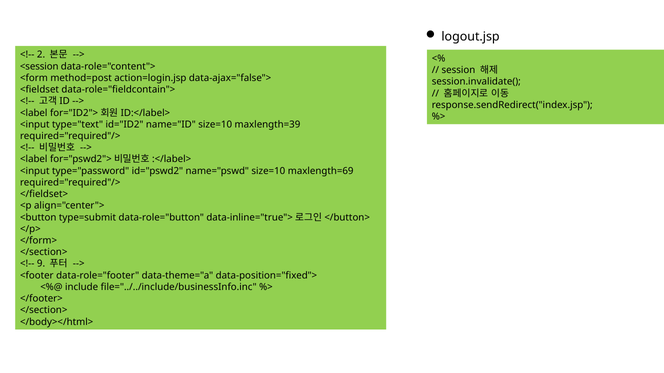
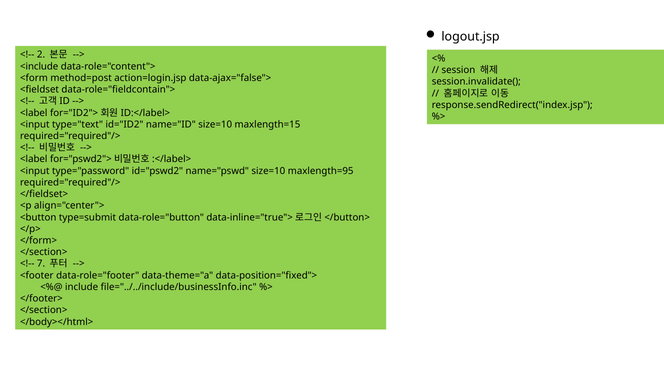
<session: <session -> <include
maxlength=39: maxlength=39 -> maxlength=15
maxlength=69: maxlength=69 -> maxlength=95
9: 9 -> 7
